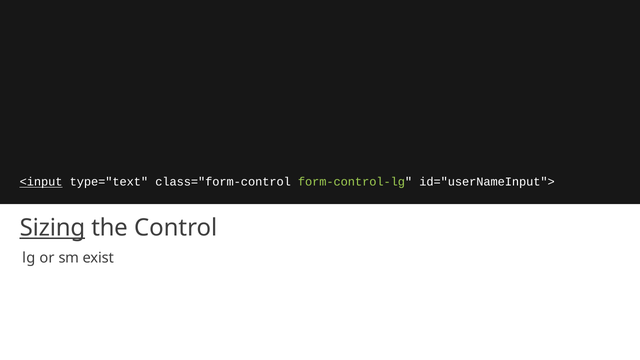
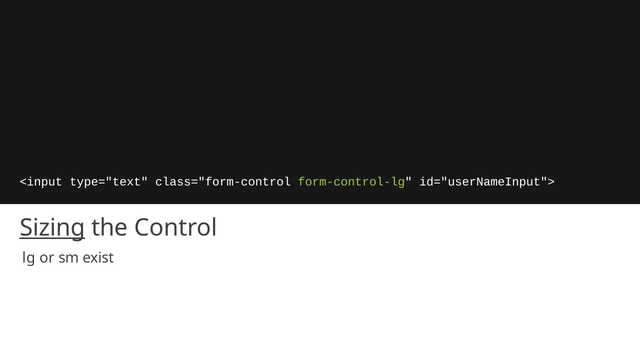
<input underline: present -> none
